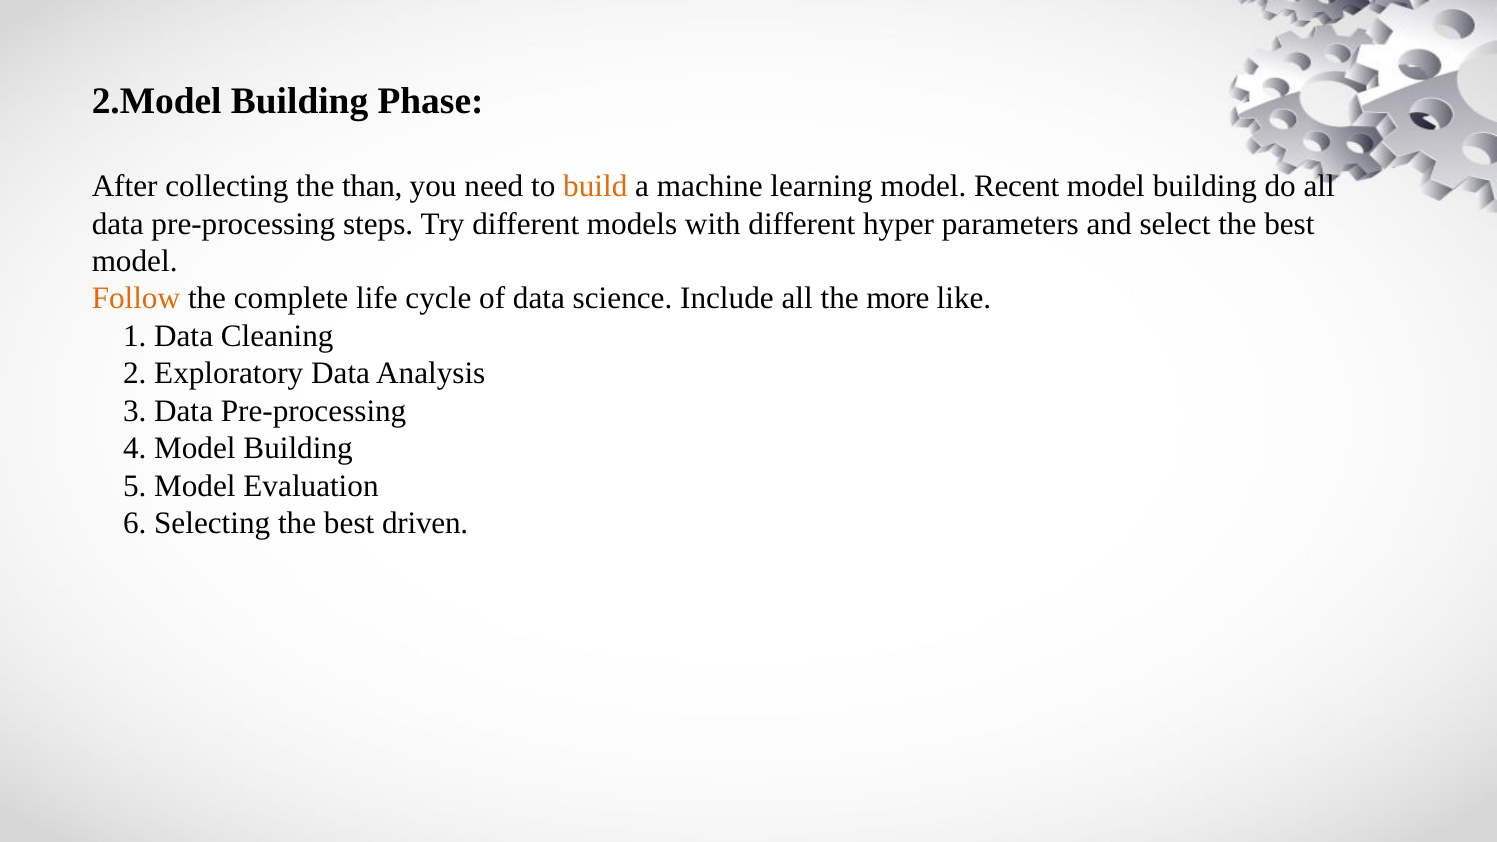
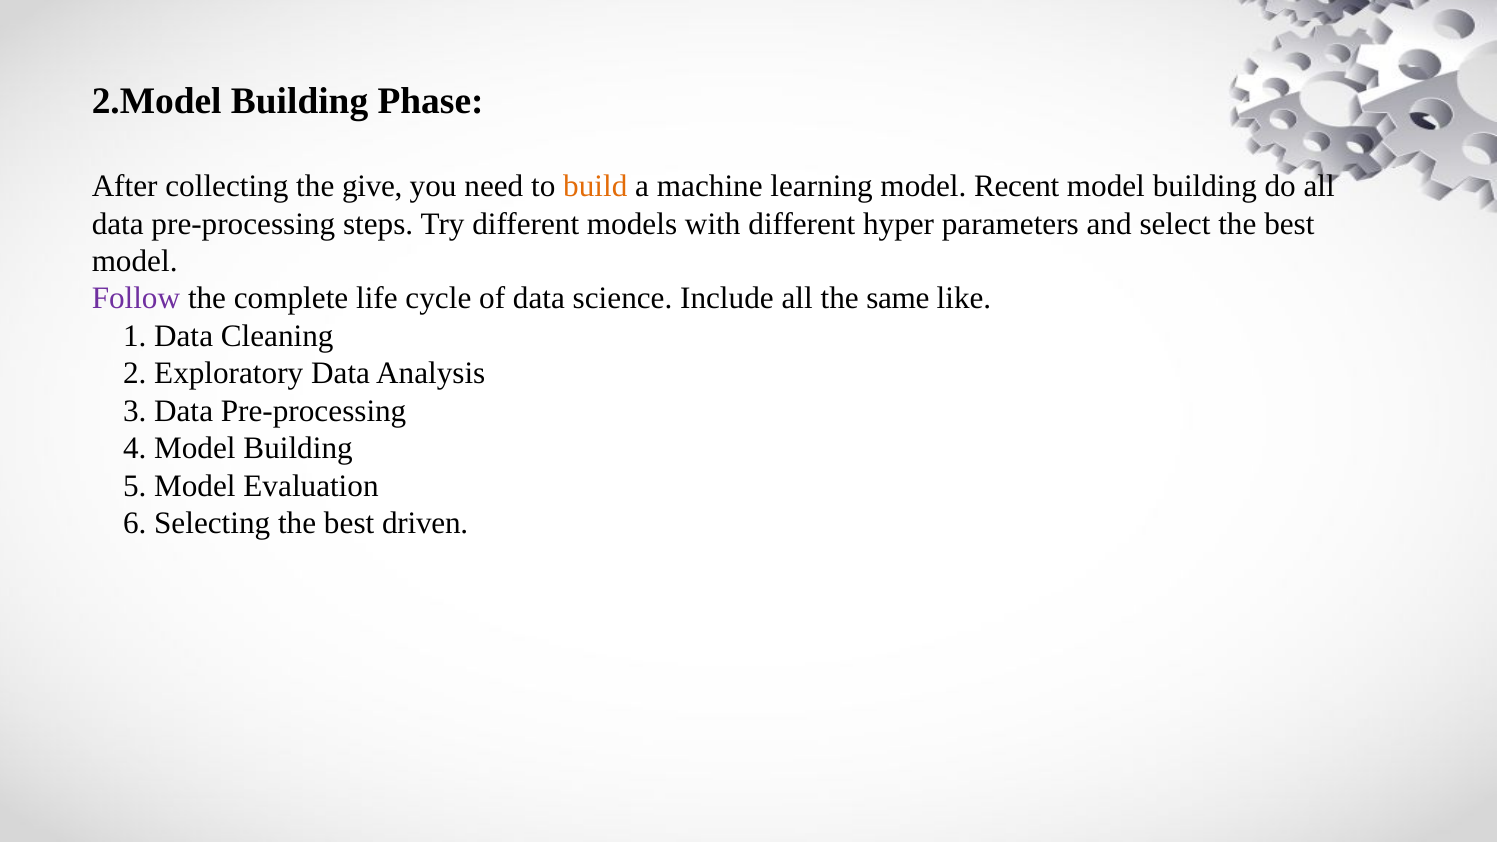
than: than -> give
Follow colour: orange -> purple
more: more -> same
